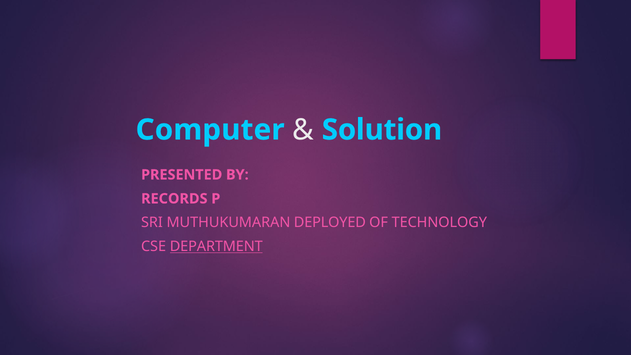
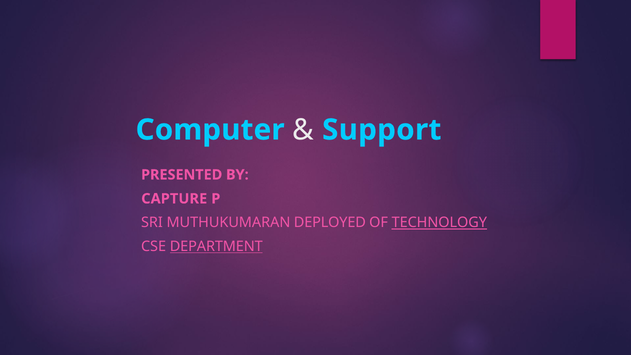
Solution: Solution -> Support
RECORDS: RECORDS -> CAPTURE
TECHNOLOGY underline: none -> present
